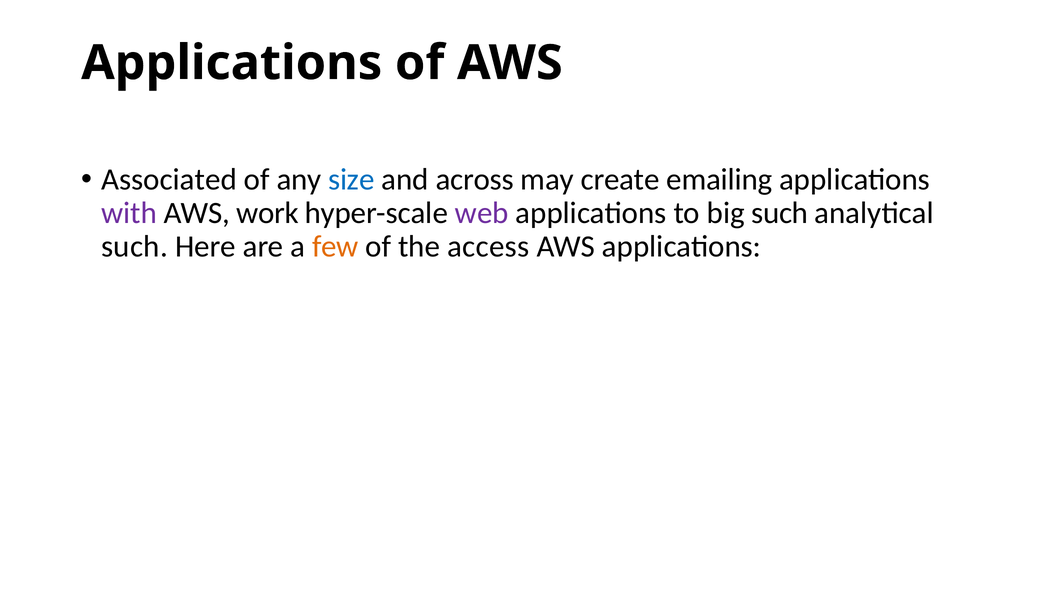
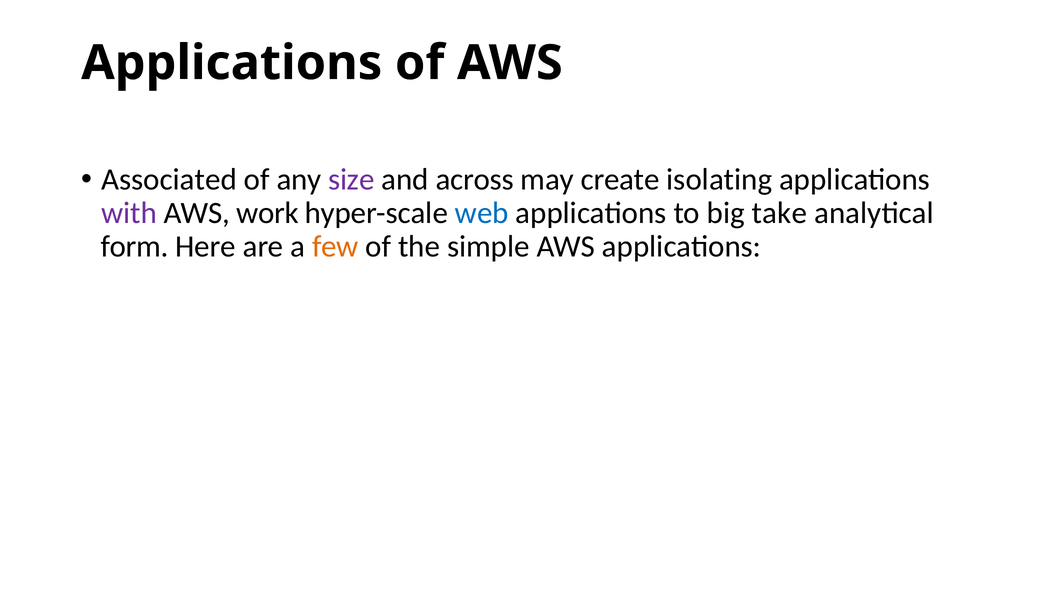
size colour: blue -> purple
emailing: emailing -> isolating
web colour: purple -> blue
big such: such -> take
such at (134, 247): such -> form
access: access -> simple
